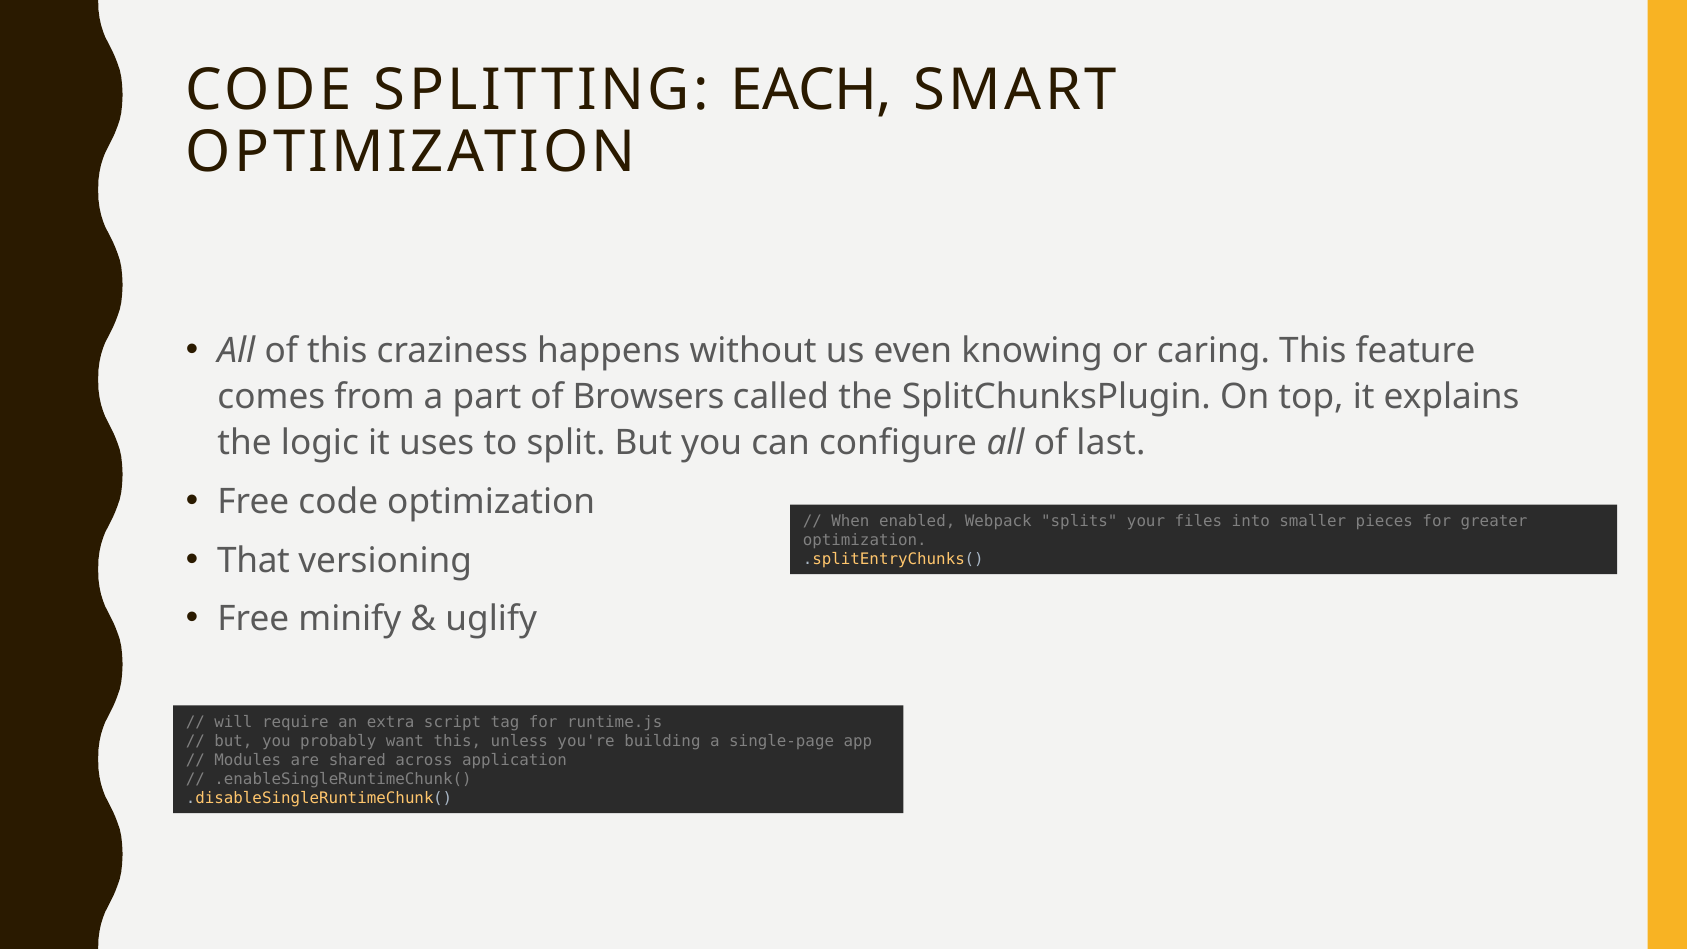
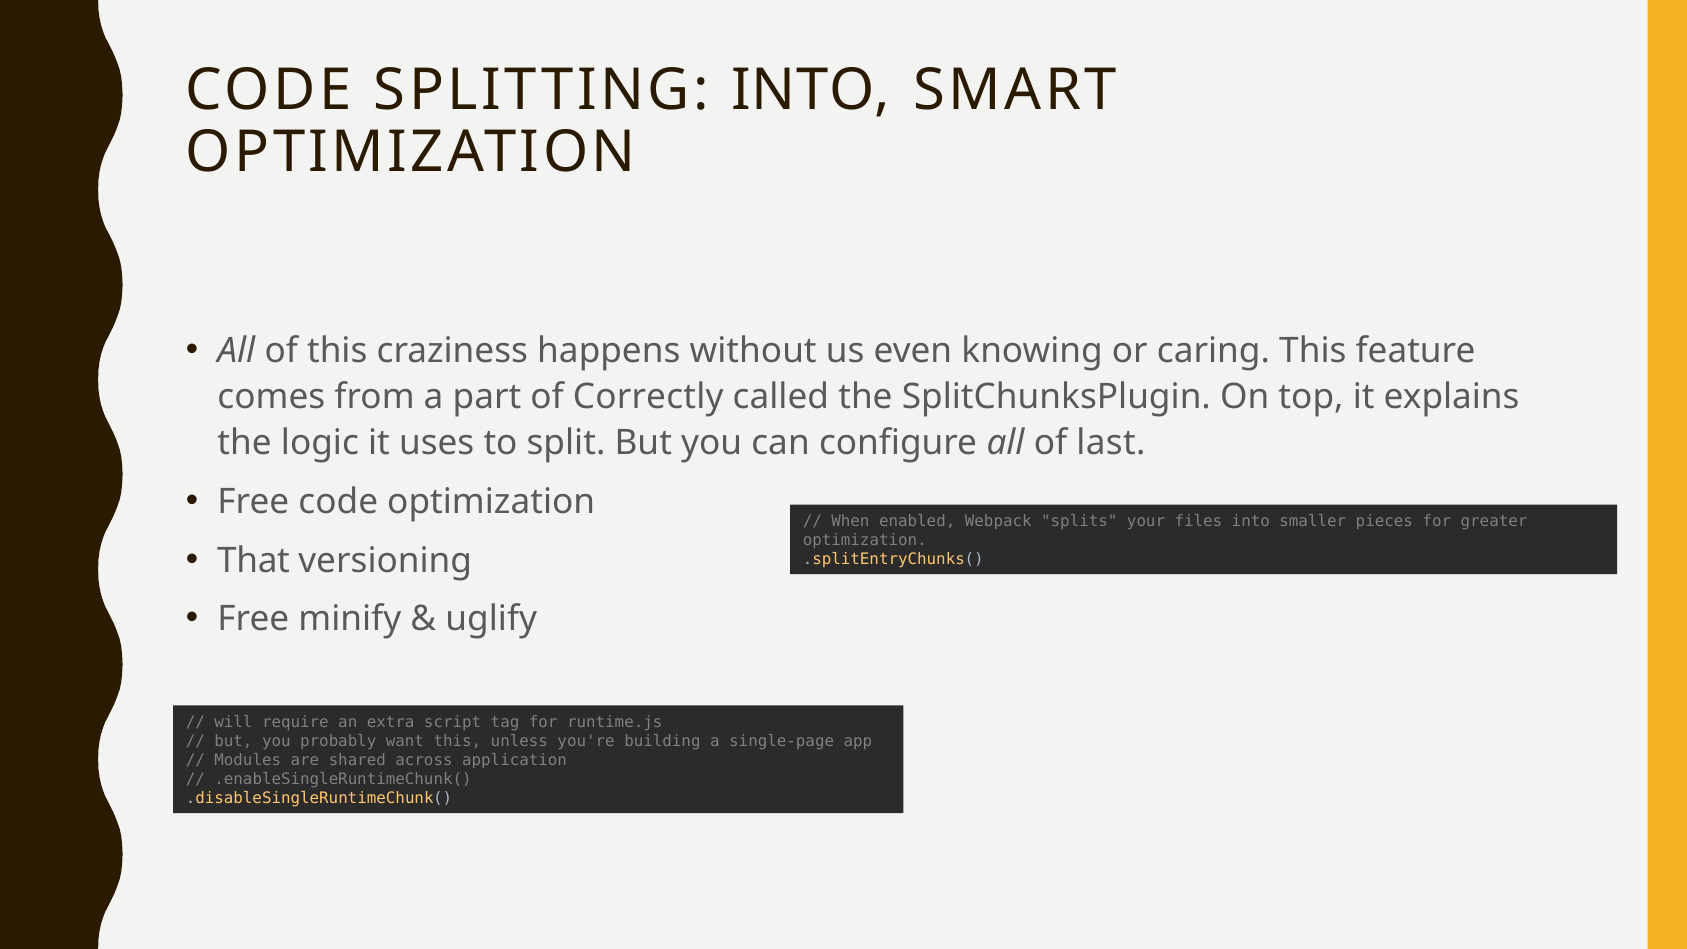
SPLITTING EACH: EACH -> INTO
Browsers: Browsers -> Correctly
